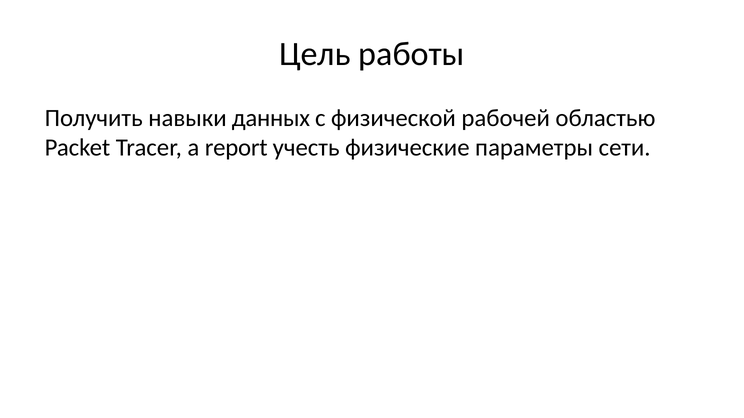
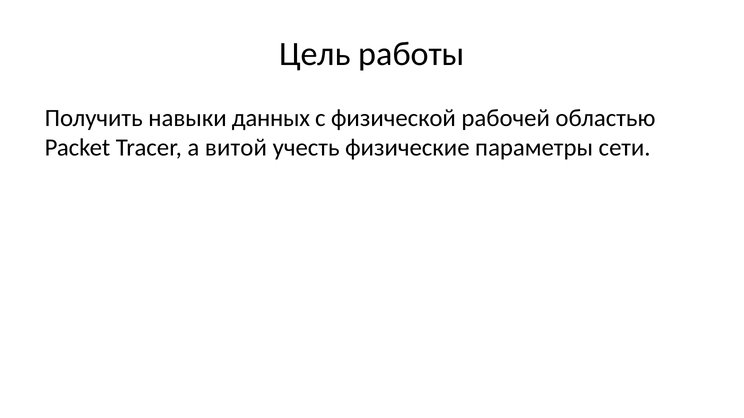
report: report -> витой
